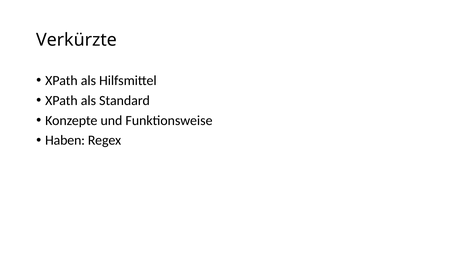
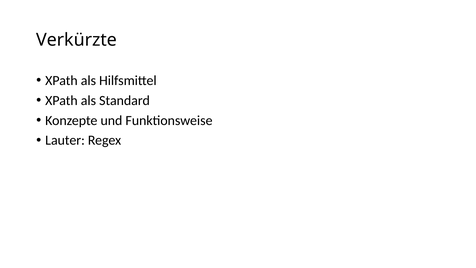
Haben: Haben -> Lauter
